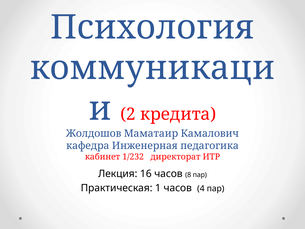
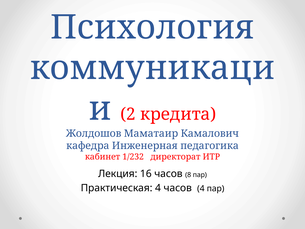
Практическая 1: 1 -> 4
